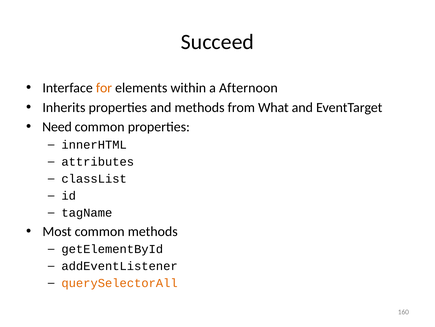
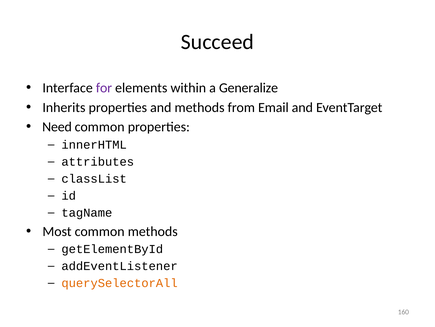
for colour: orange -> purple
Afternoon: Afternoon -> Generalize
What: What -> Email
